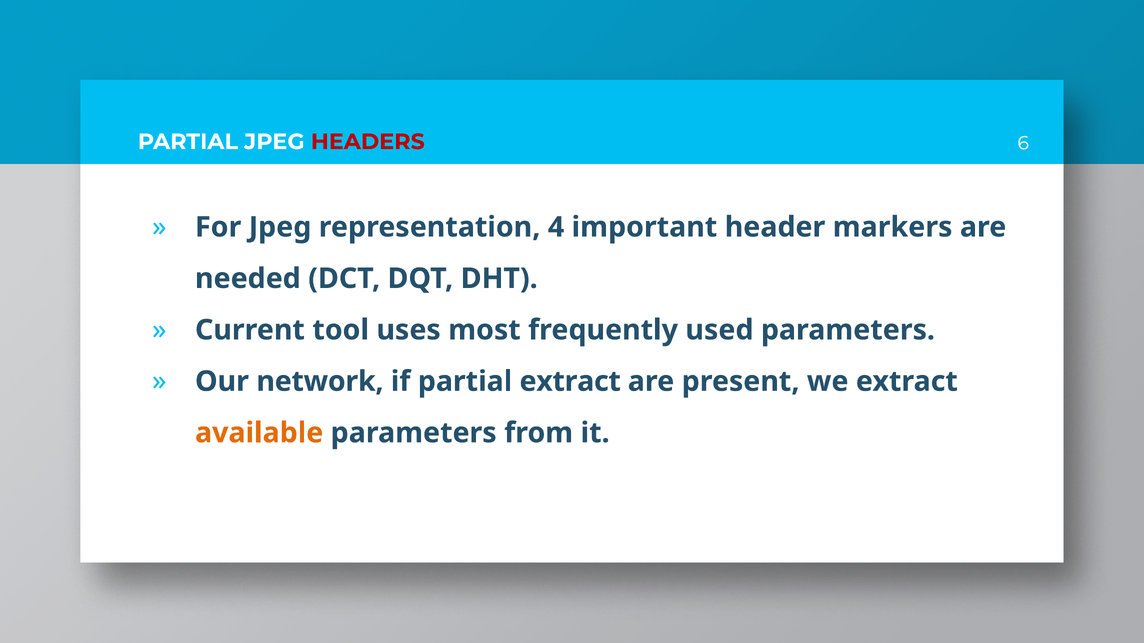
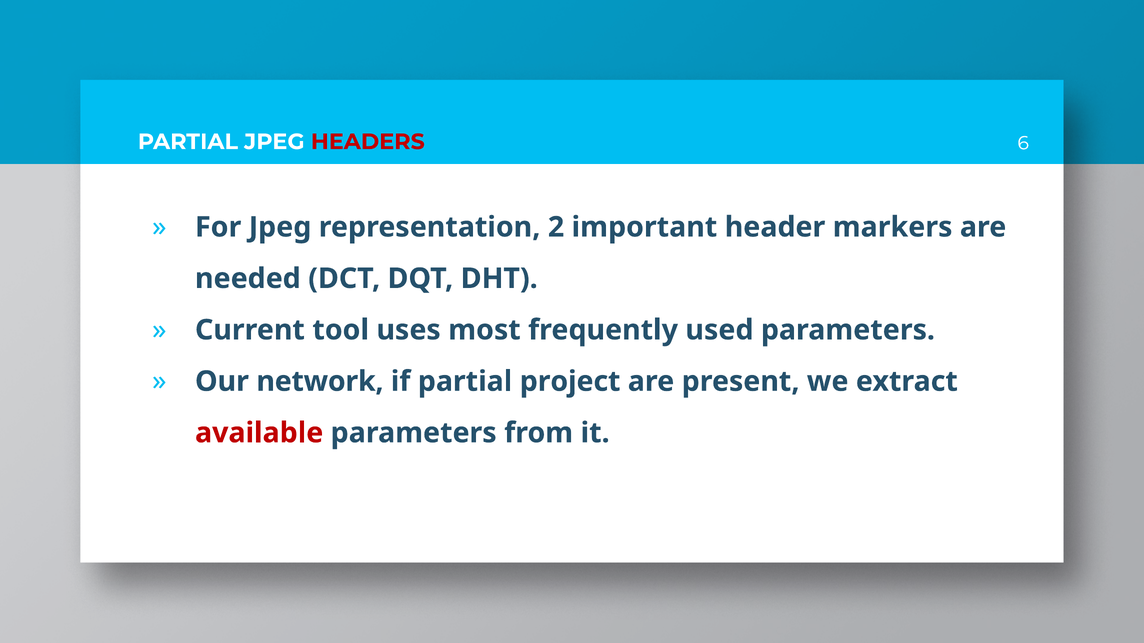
4: 4 -> 2
partial extract: extract -> project
available colour: orange -> red
